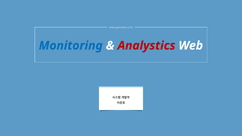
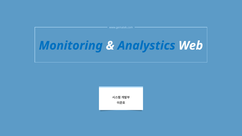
Analystics colour: red -> blue
